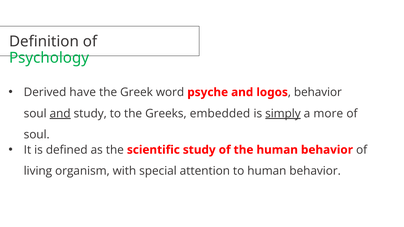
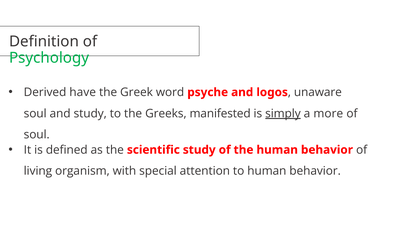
behavior at (318, 92): behavior -> unaware
and at (60, 114) underline: present -> none
embedded: embedded -> manifested
